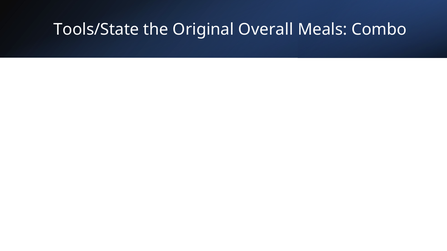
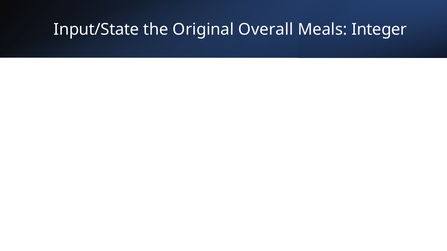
Tools/State: Tools/State -> Input/State
Combo: Combo -> Integer
